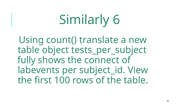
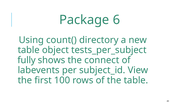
Similarly: Similarly -> Package
translate: translate -> directory
